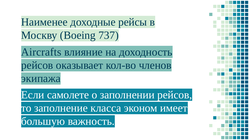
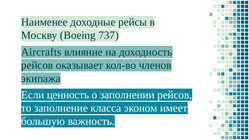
самолете: самолете -> ценность
